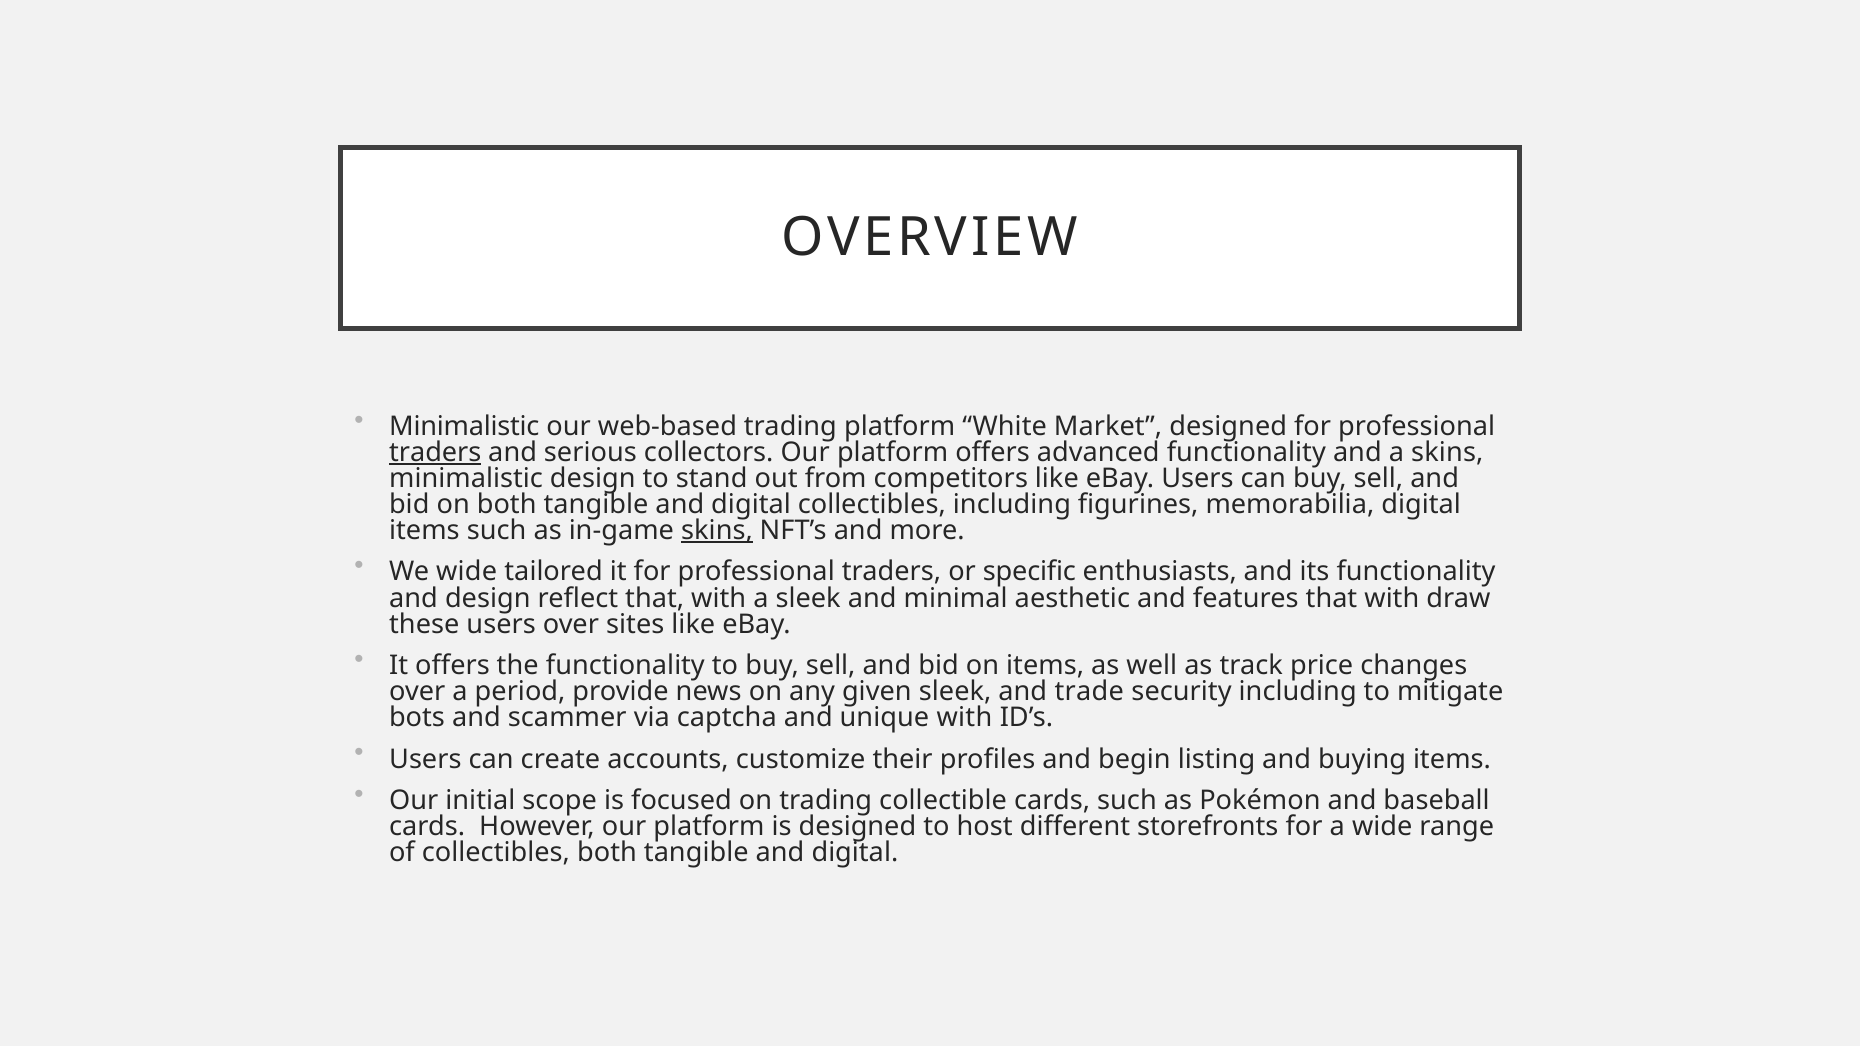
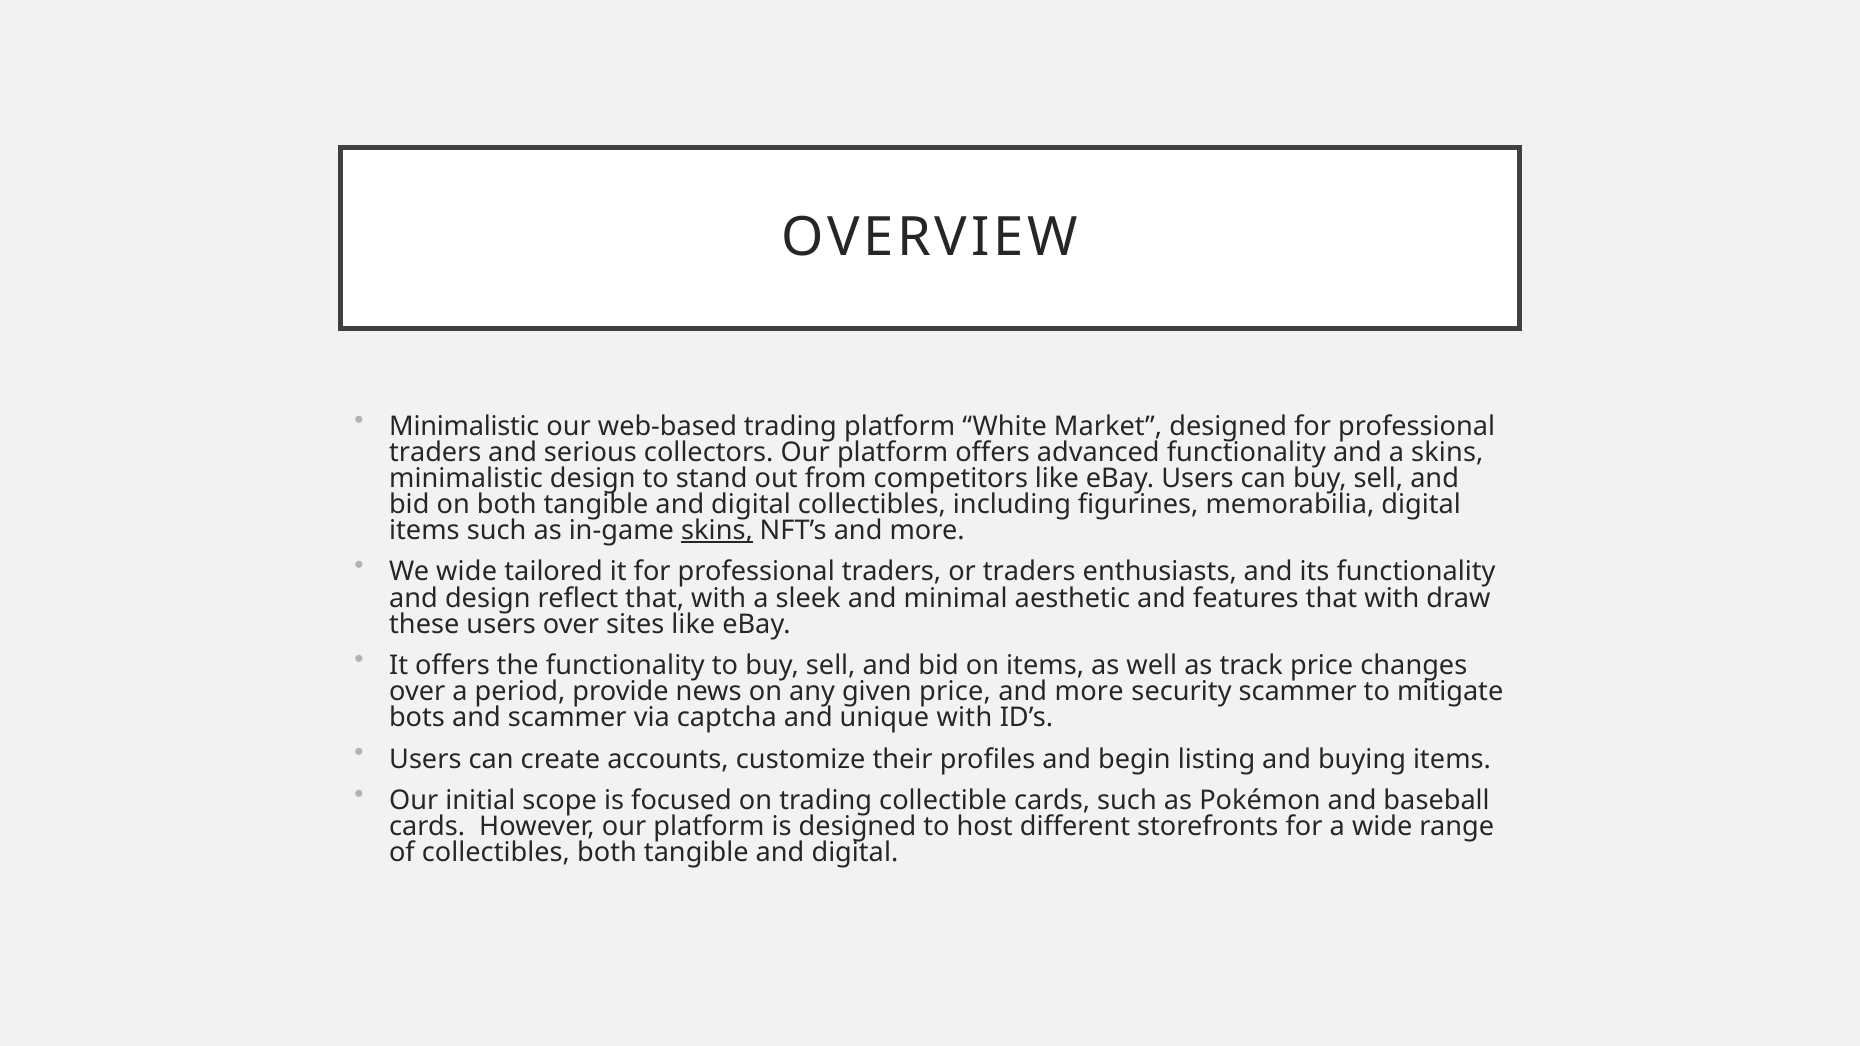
traders at (435, 453) underline: present -> none
or specific: specific -> traders
given sleek: sleek -> price
trade at (1089, 692): trade -> more
security including: including -> scammer
